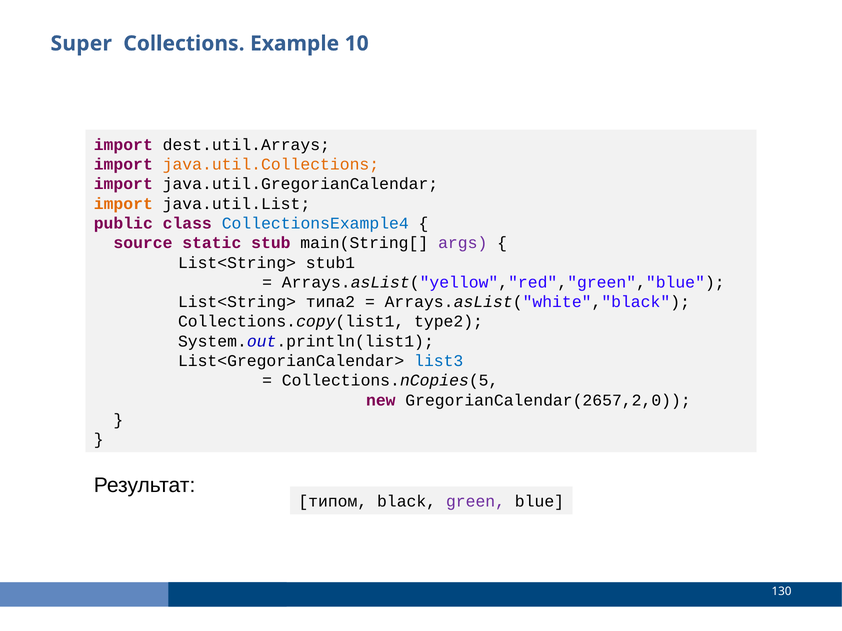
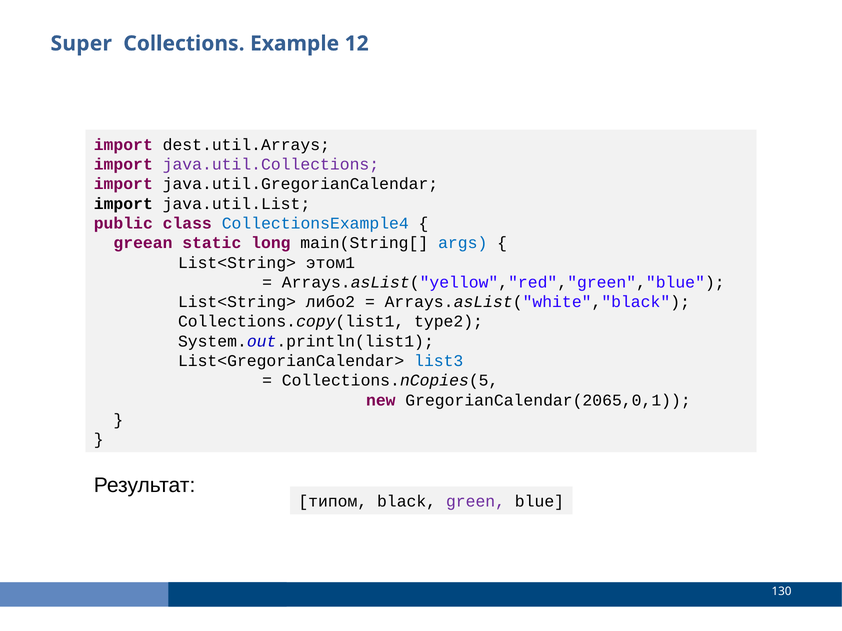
10: 10 -> 12
java.util.Collections colour: orange -> purple
import at (123, 204) colour: orange -> black
source: source -> greean
stub: stub -> long
args colour: purple -> blue
stub1: stub1 -> этом1
типа2: типа2 -> либо2
GregorianCalendar(2657,2,0: GregorianCalendar(2657,2,0 -> GregorianCalendar(2065,0,1
